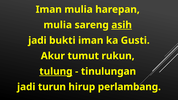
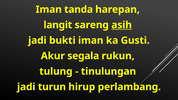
Iman mulia: mulia -> tanda
mulia at (58, 25): mulia -> langit
tumut: tumut -> segala
tulung underline: present -> none
